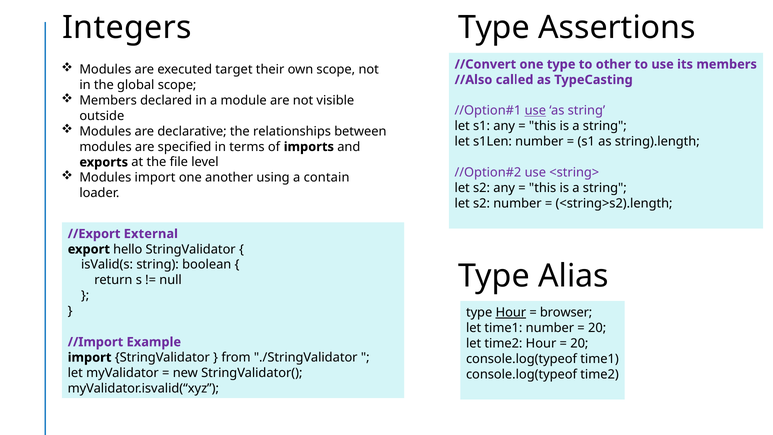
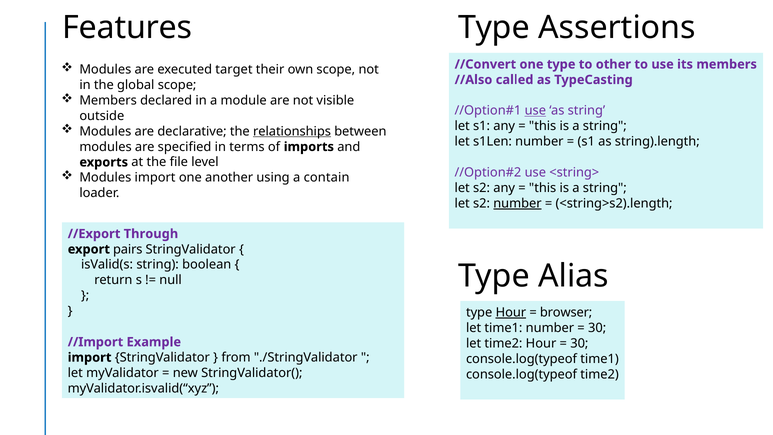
Integers: Integers -> Features
relationships underline: none -> present
number at (517, 203) underline: none -> present
External: External -> Through
hello: hello -> pairs
20 at (597, 328): 20 -> 30
20 at (579, 343): 20 -> 30
